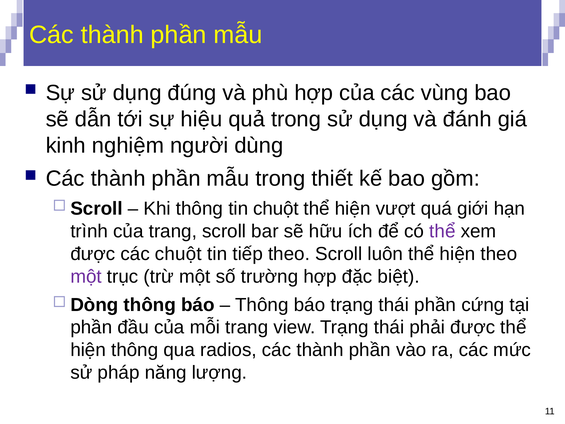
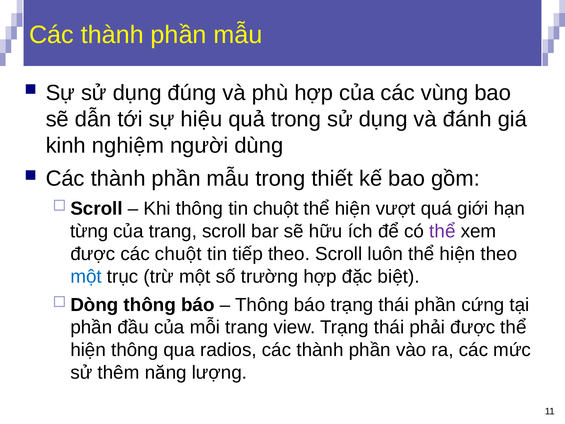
trình: trình -> từng
một at (86, 276) colour: purple -> blue
pháp: pháp -> thêm
